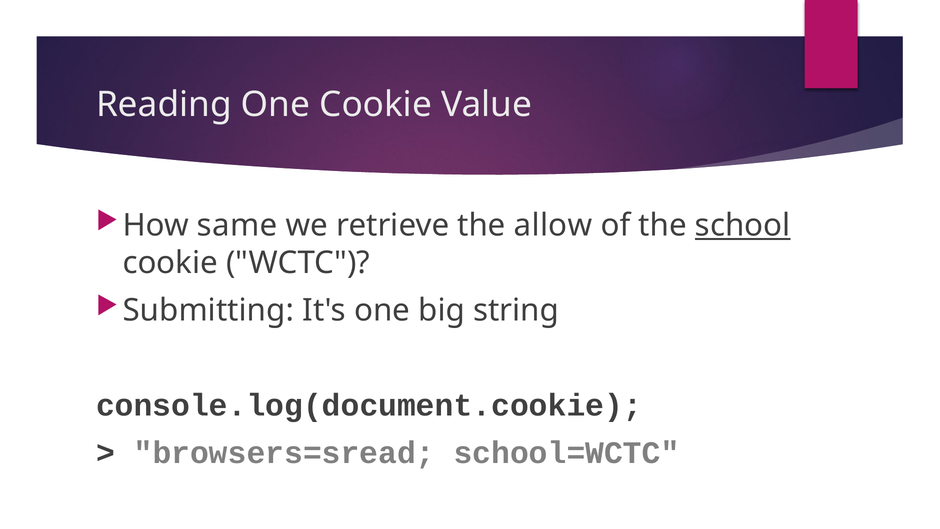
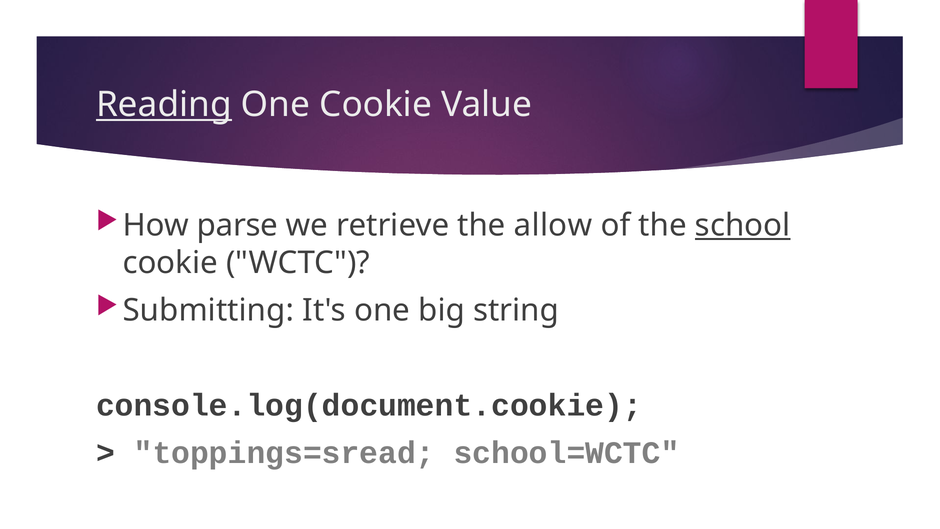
Reading underline: none -> present
same: same -> parse
browsers=sread: browsers=sread -> toppings=sread
